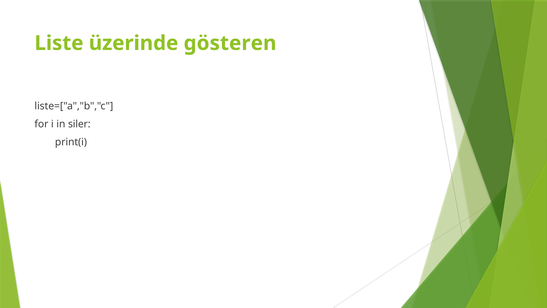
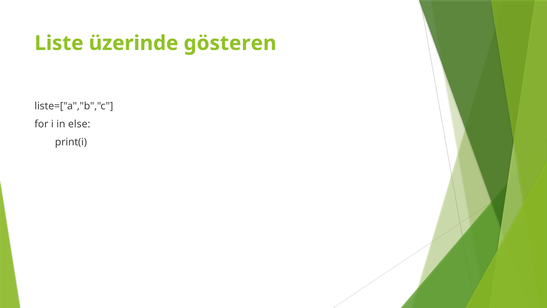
siler: siler -> else
